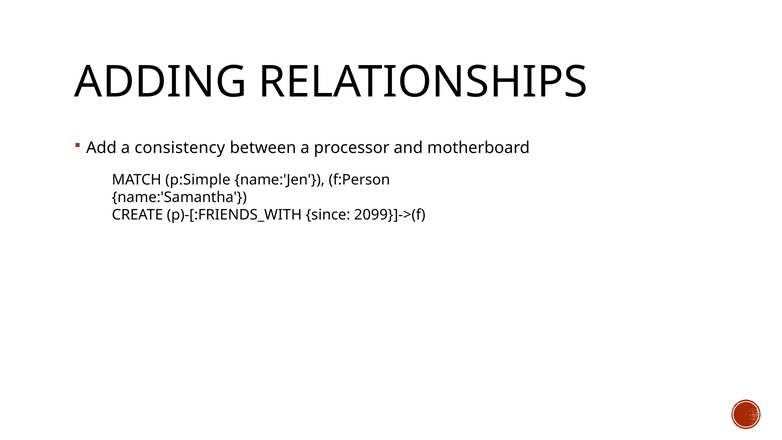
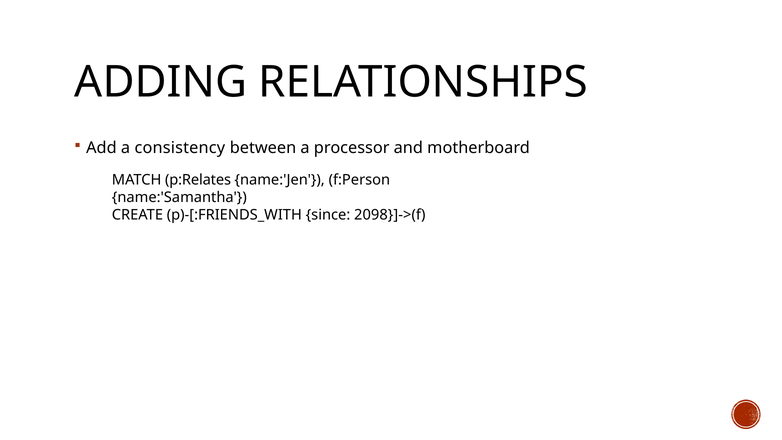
p:Simple: p:Simple -> p:Relates
2099}]->(f: 2099}]->(f -> 2098}]->(f
